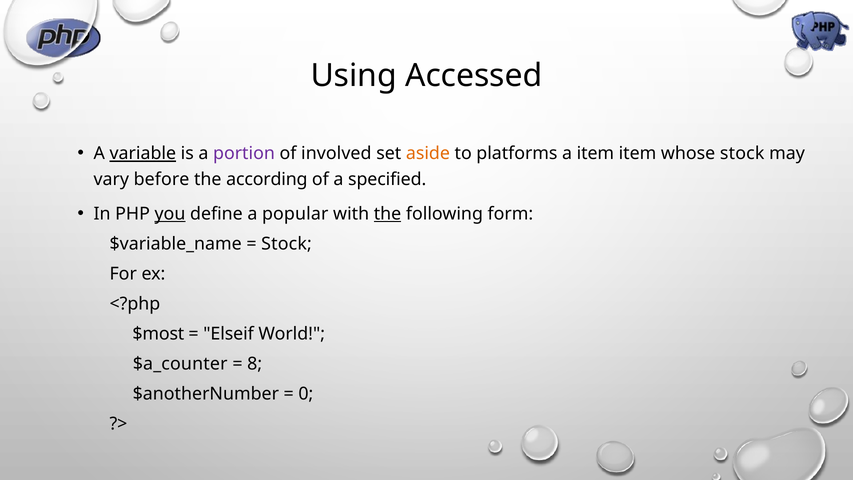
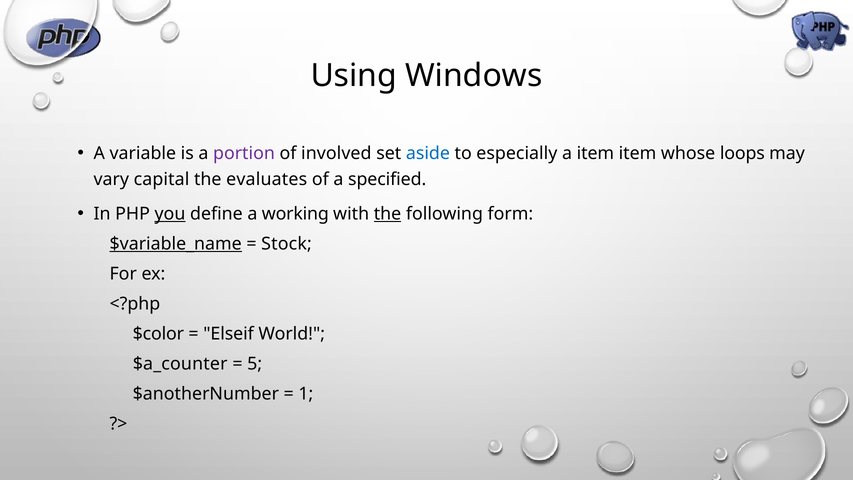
Accessed: Accessed -> Windows
variable underline: present -> none
aside colour: orange -> blue
platforms: platforms -> especially
whose stock: stock -> loops
before: before -> capital
according: according -> evaluates
popular: popular -> working
$variable_name underline: none -> present
$most: $most -> $color
8: 8 -> 5
0: 0 -> 1
